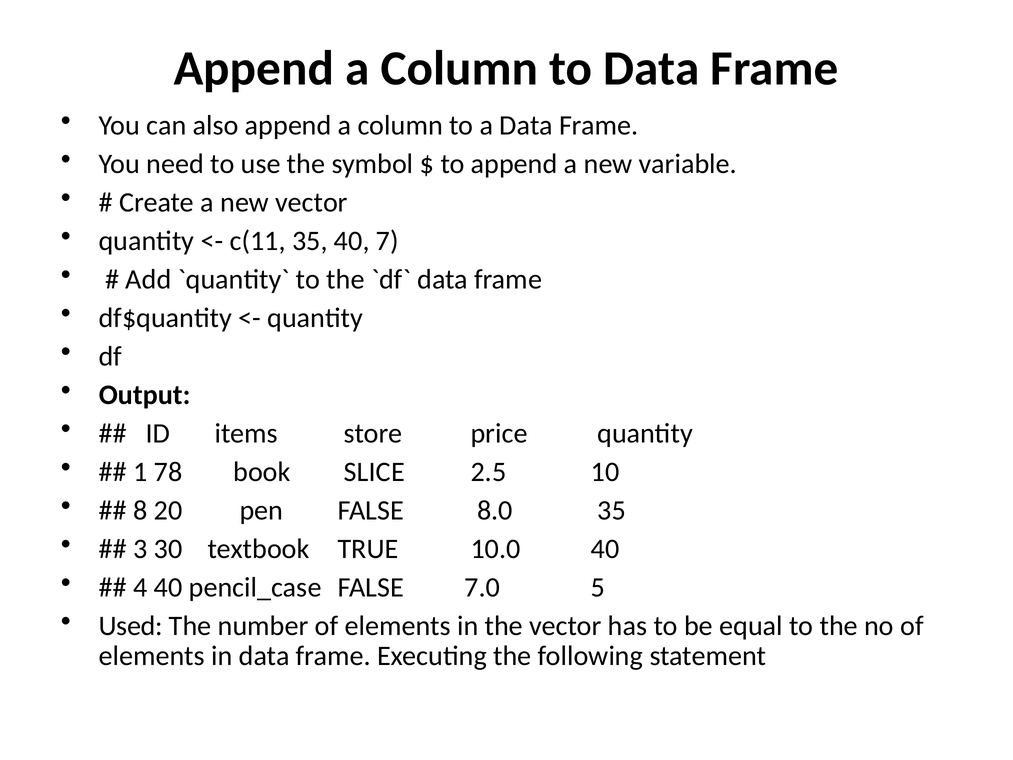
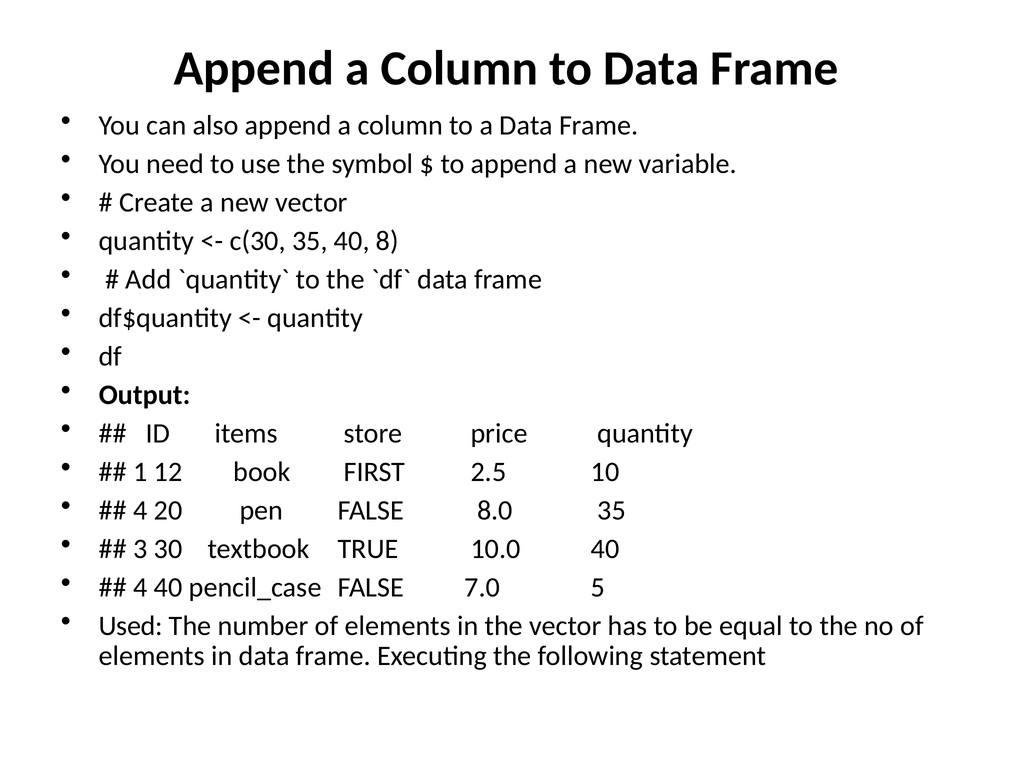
c(11: c(11 -> c(30
7: 7 -> 8
78: 78 -> 12
SLICE: SLICE -> FIRST
8 at (140, 510): 8 -> 4
